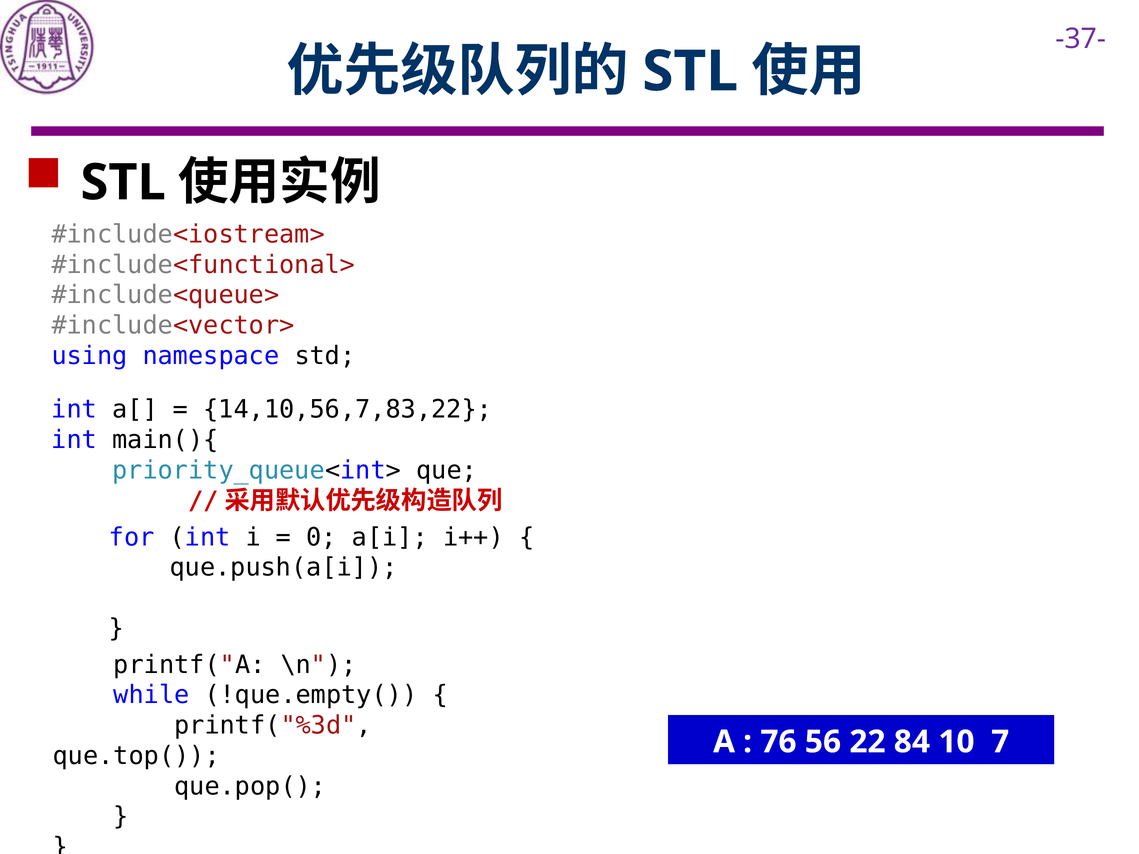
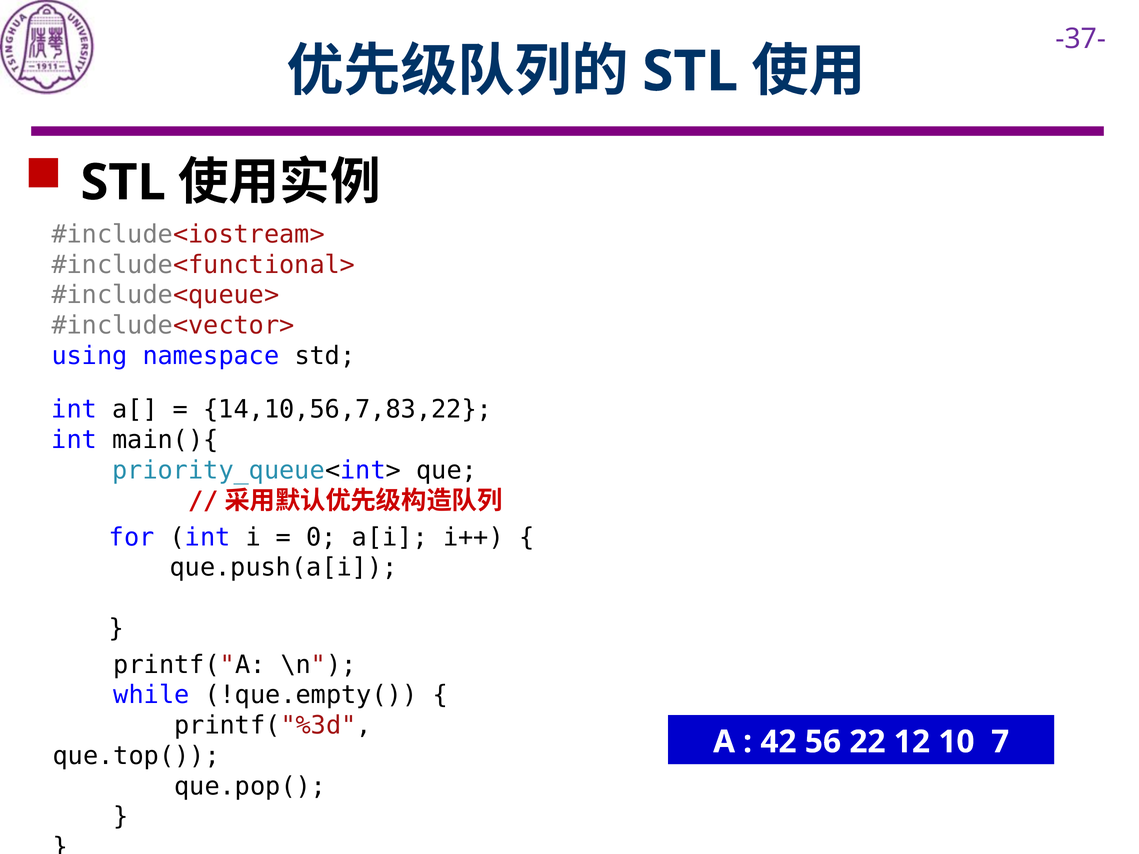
76: 76 -> 42
84: 84 -> 12
